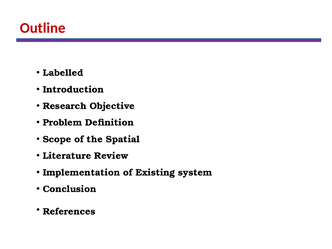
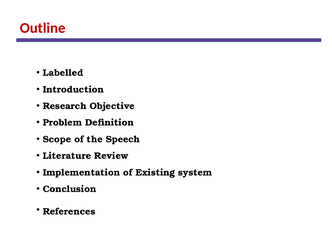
Spatial: Spatial -> Speech
